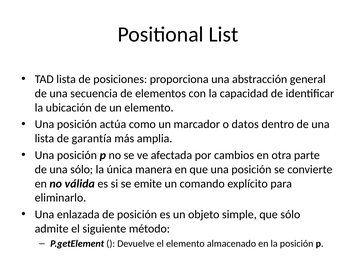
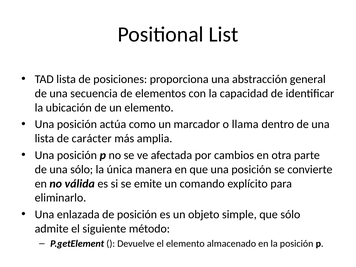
datos: datos -> llama
garantía: garantía -> carácter
